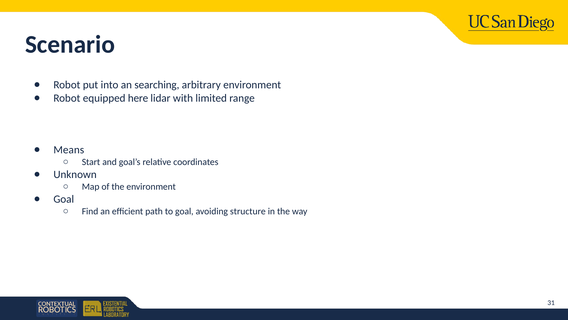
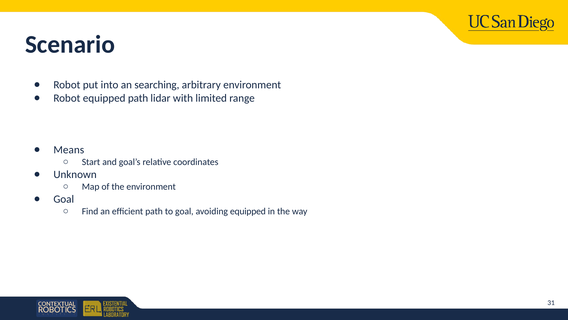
equipped here: here -> path
avoiding structure: structure -> equipped
